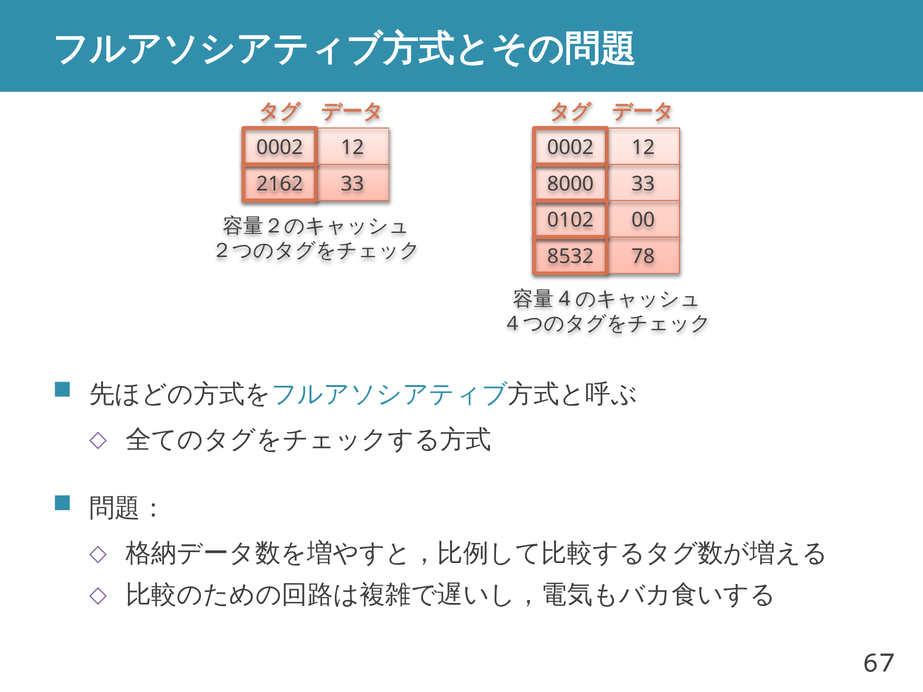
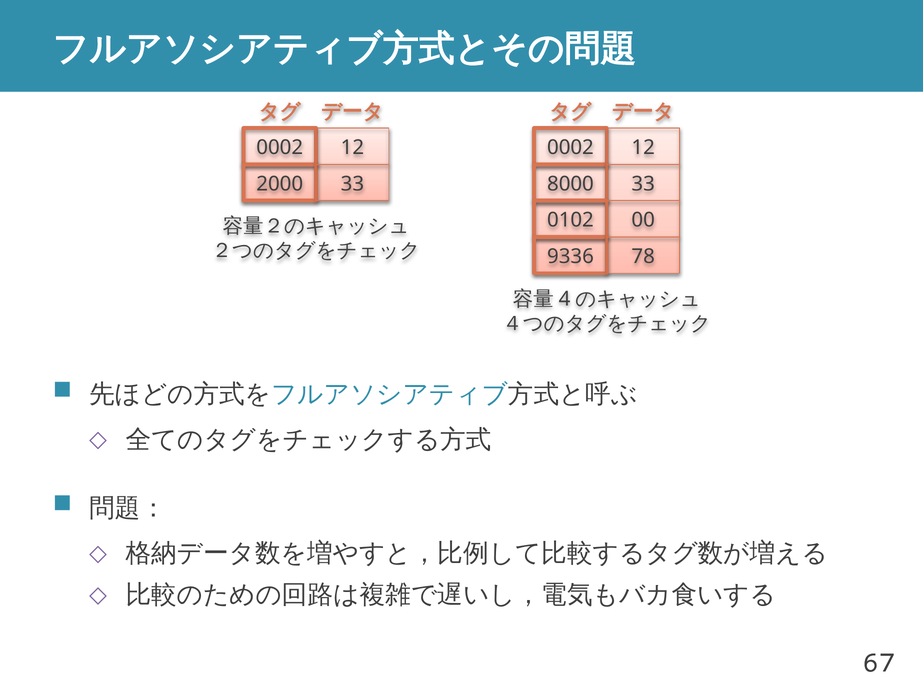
2162: 2162 -> 2000
8532: 8532 -> 9336
